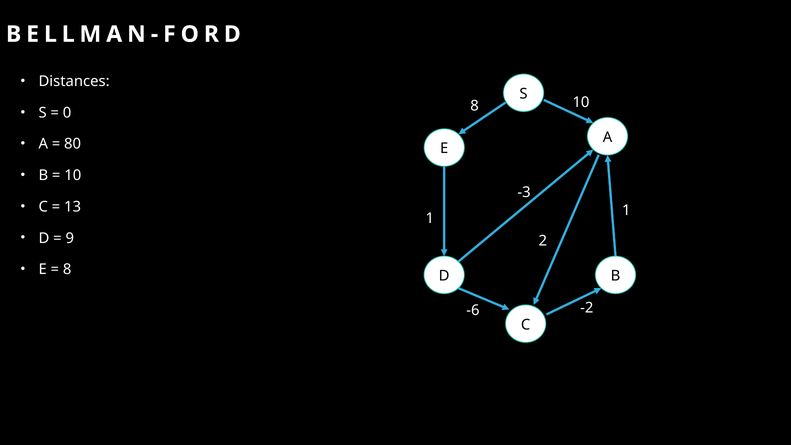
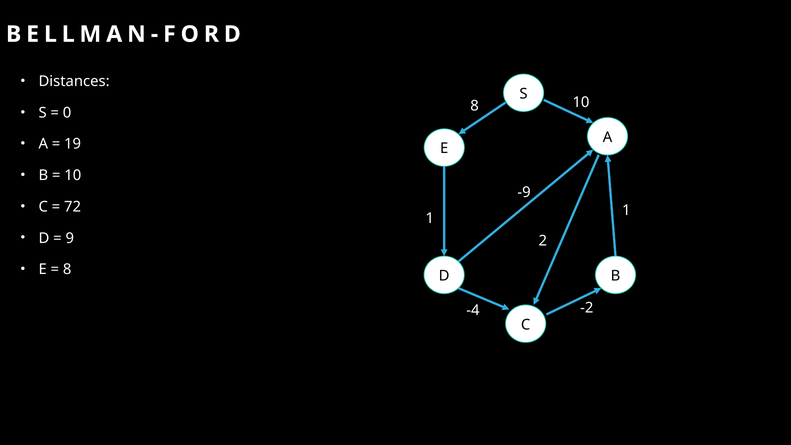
80: 80 -> 19
-3: -3 -> -9
13: 13 -> 72
-6: -6 -> -4
